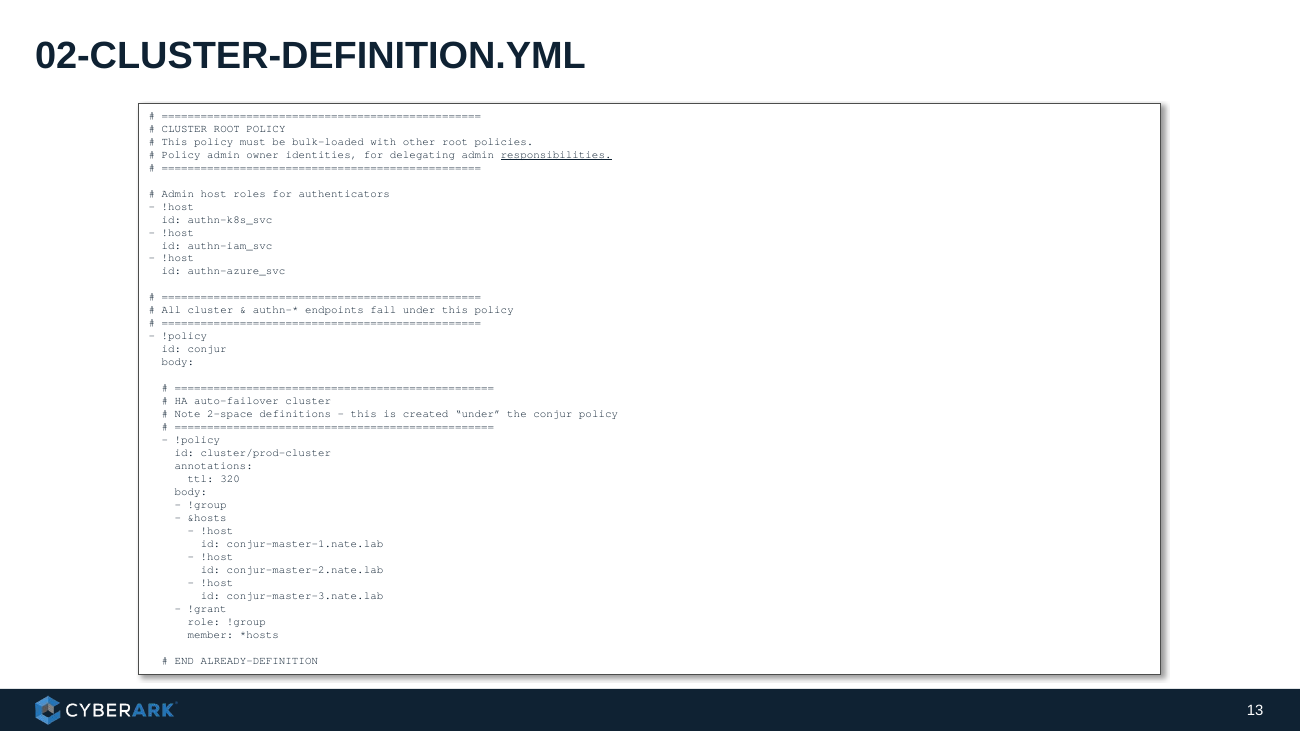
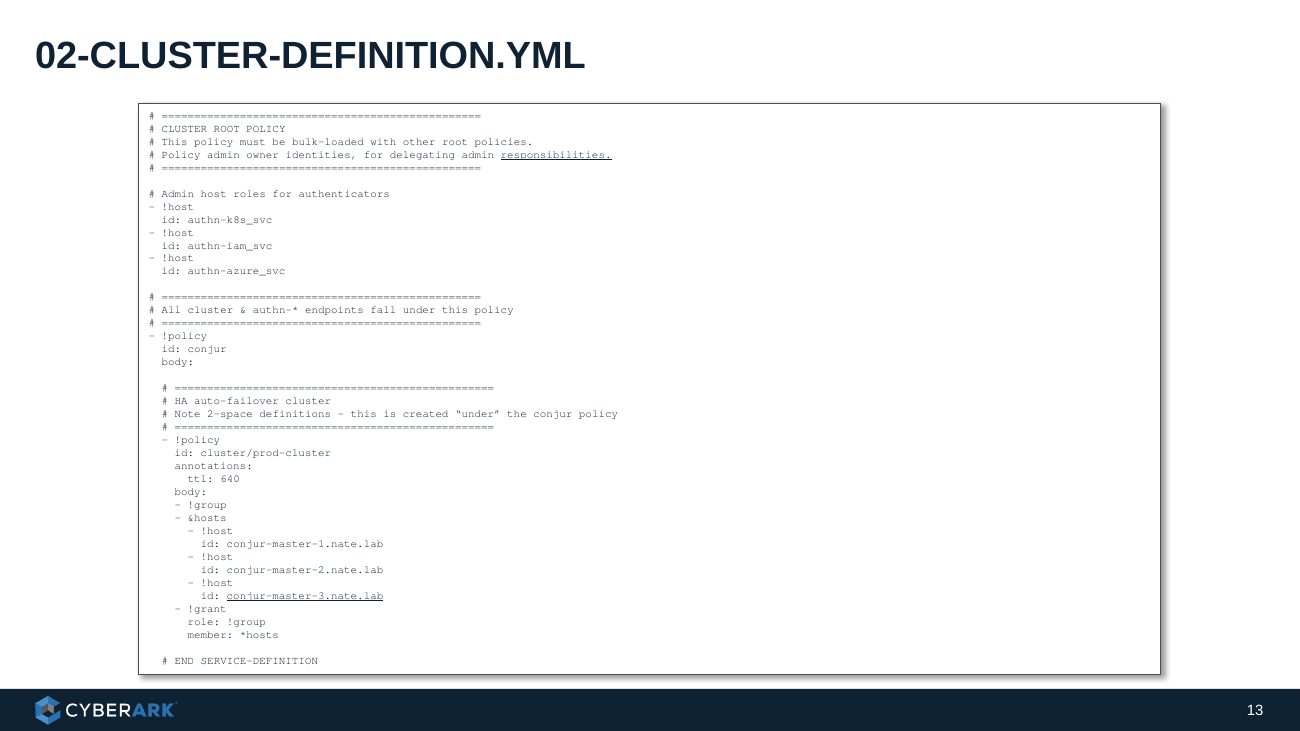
320: 320 -> 640
conjur-master-3.nate.lab underline: none -> present
ALREADY-DEFINITION: ALREADY-DEFINITION -> SERVICE-DEFINITION
